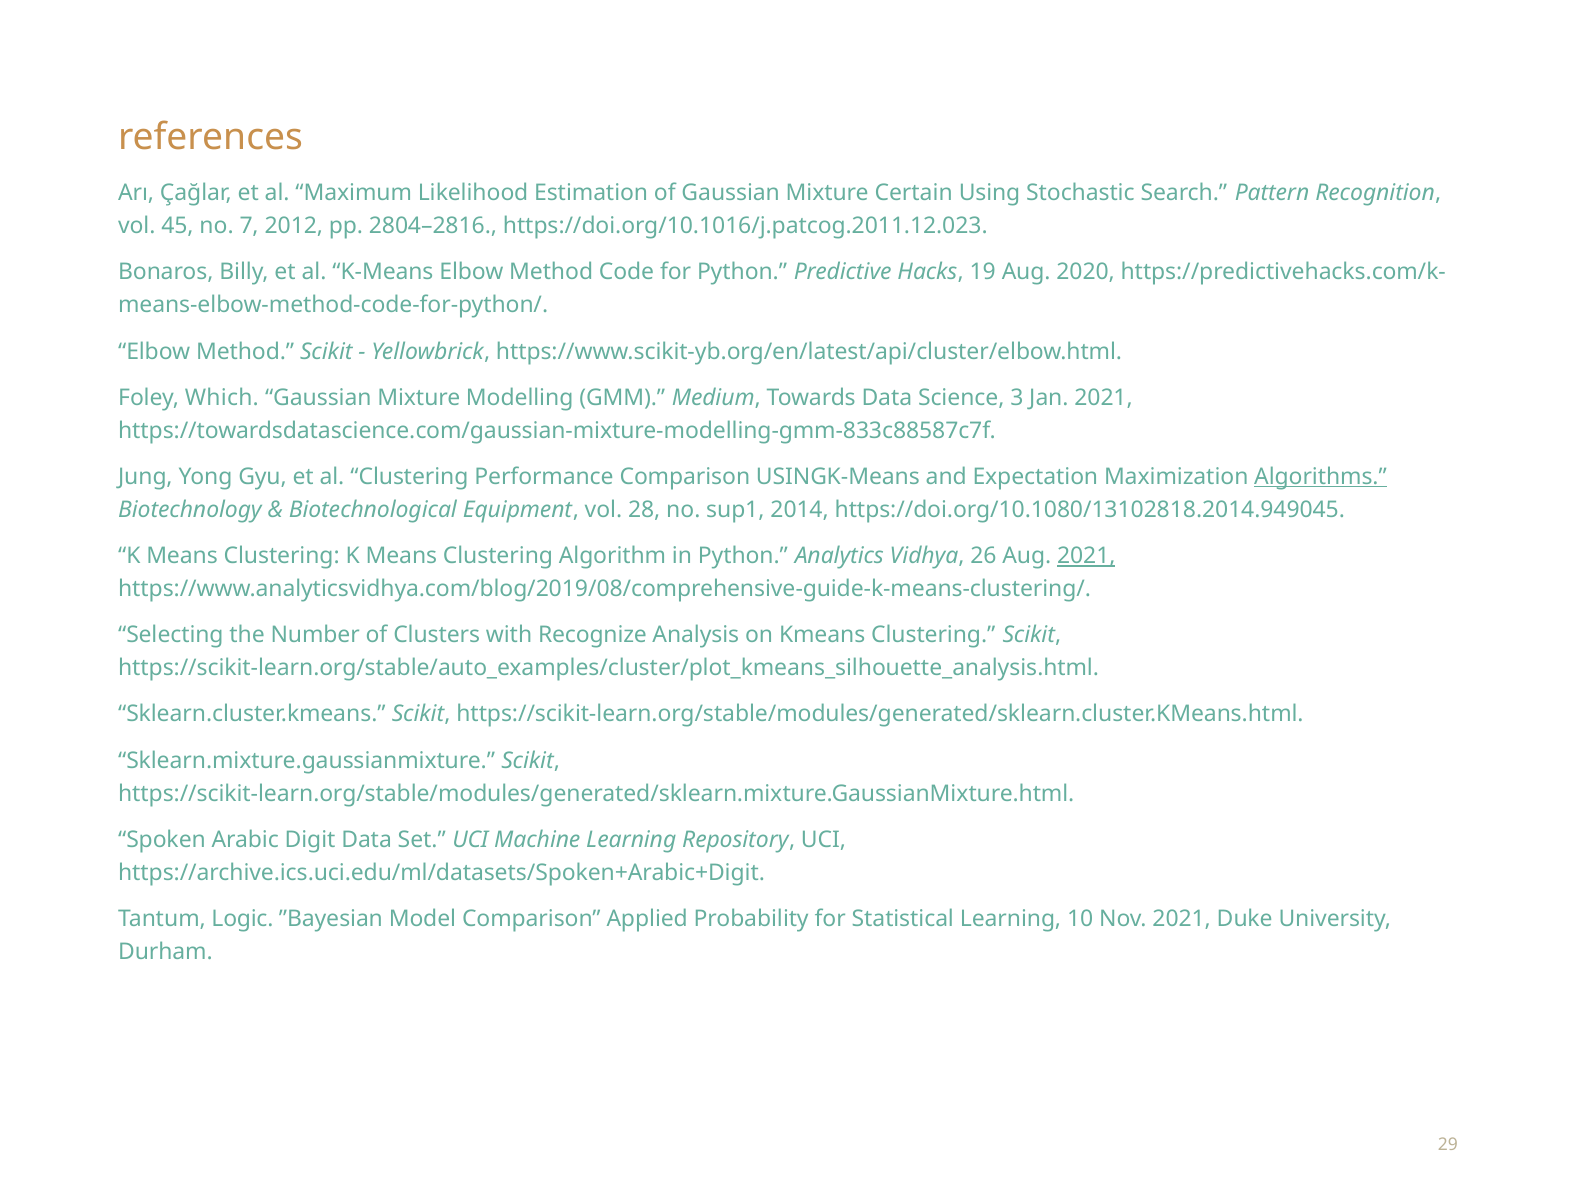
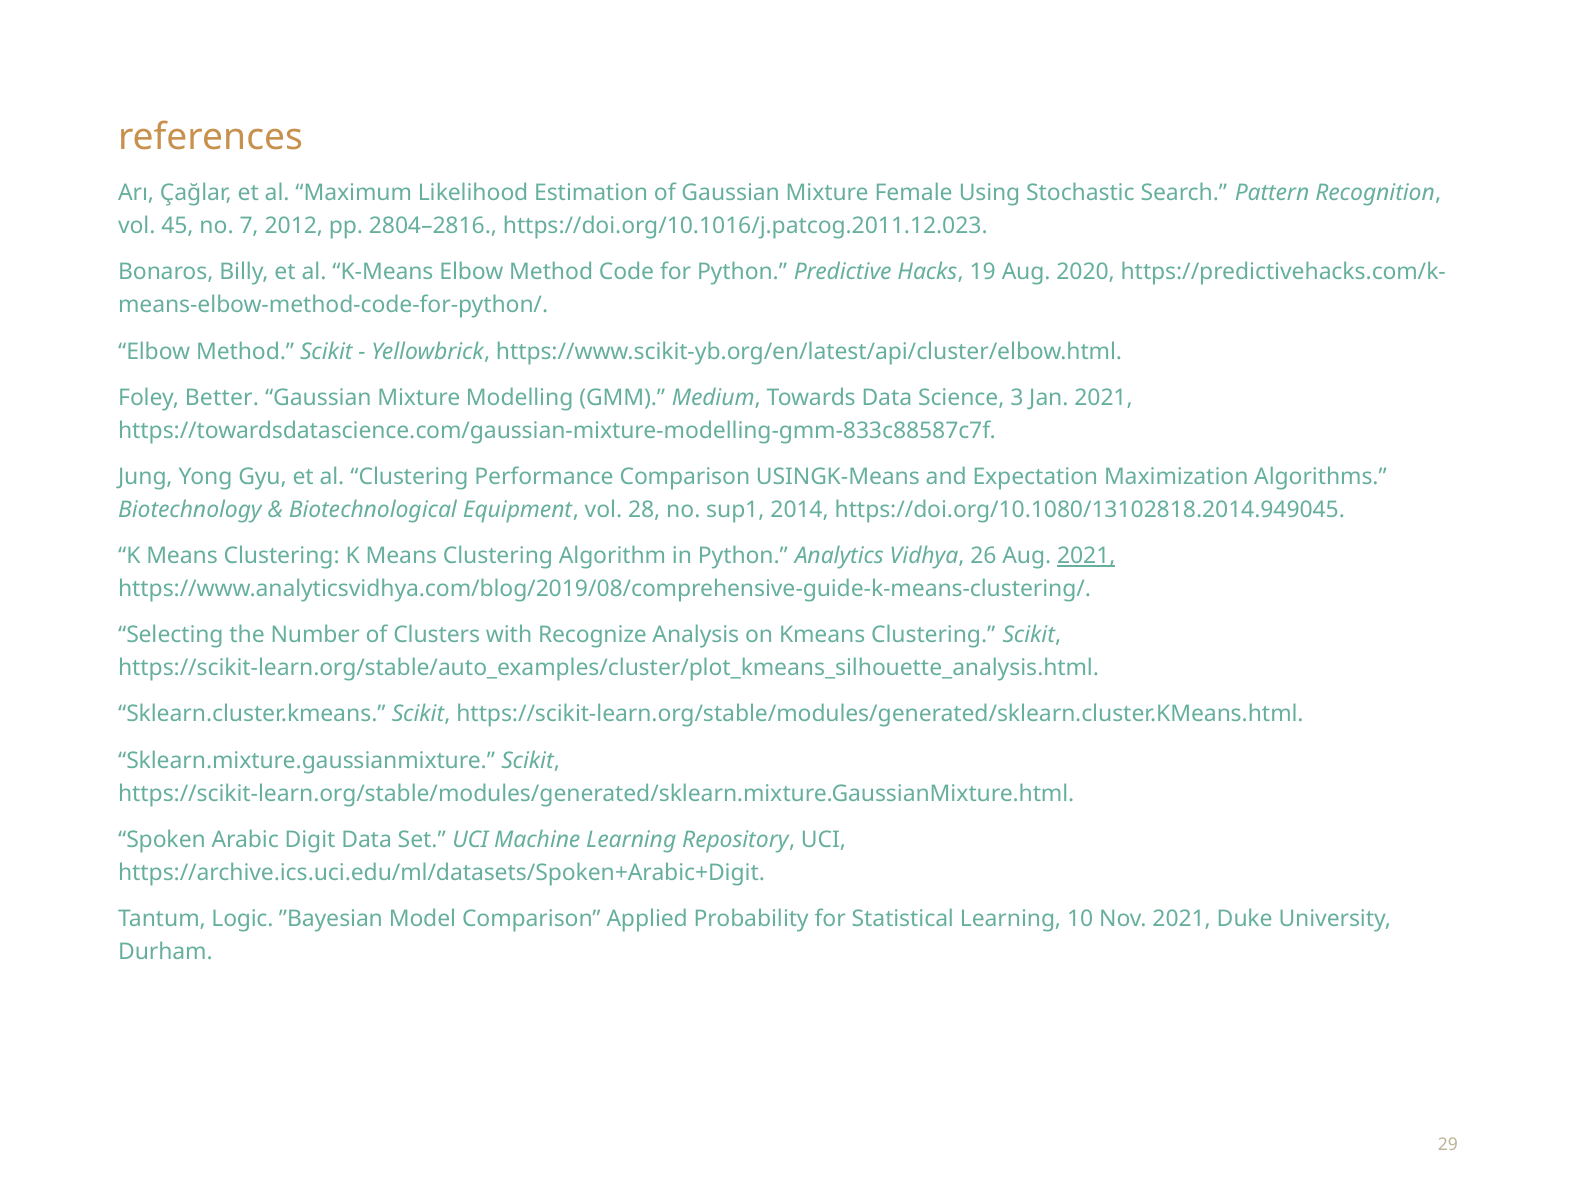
Certain: Certain -> Female
Which: Which -> Better
Algorithms underline: present -> none
